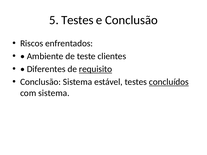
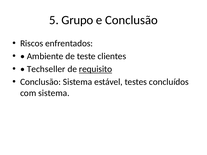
5 Testes: Testes -> Grupo
Diferentes: Diferentes -> Techseller
concluídos underline: present -> none
